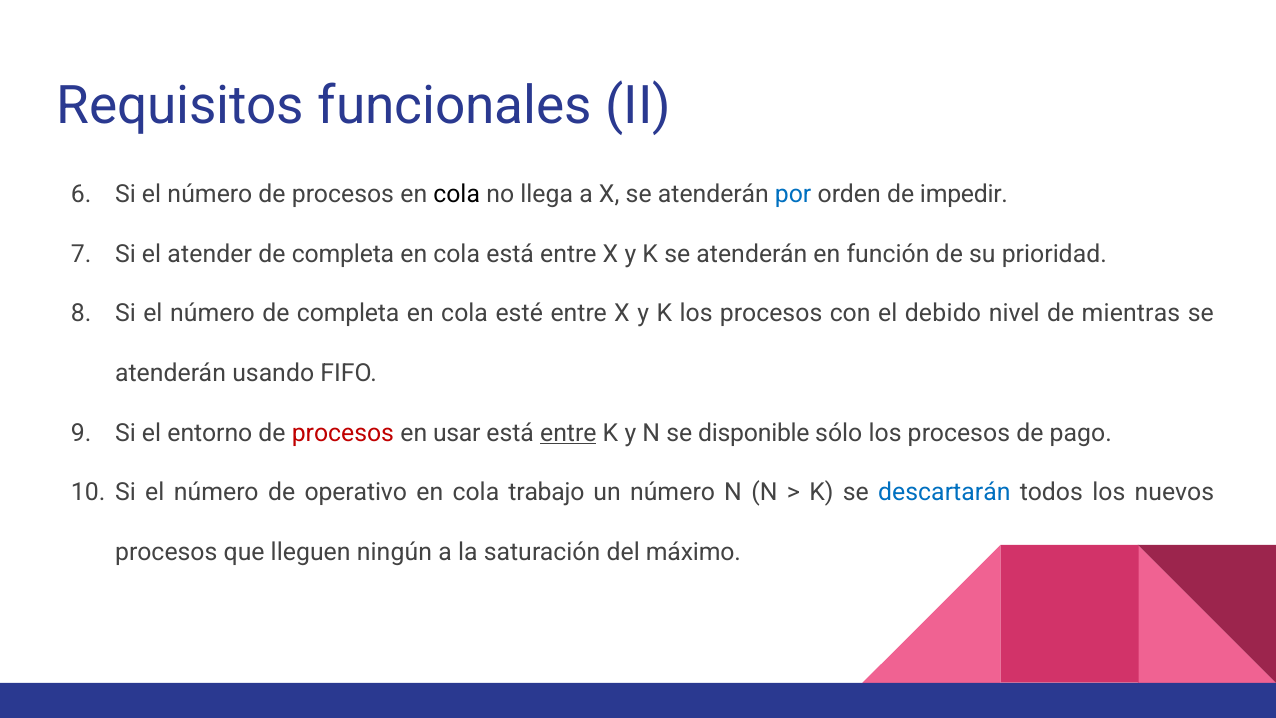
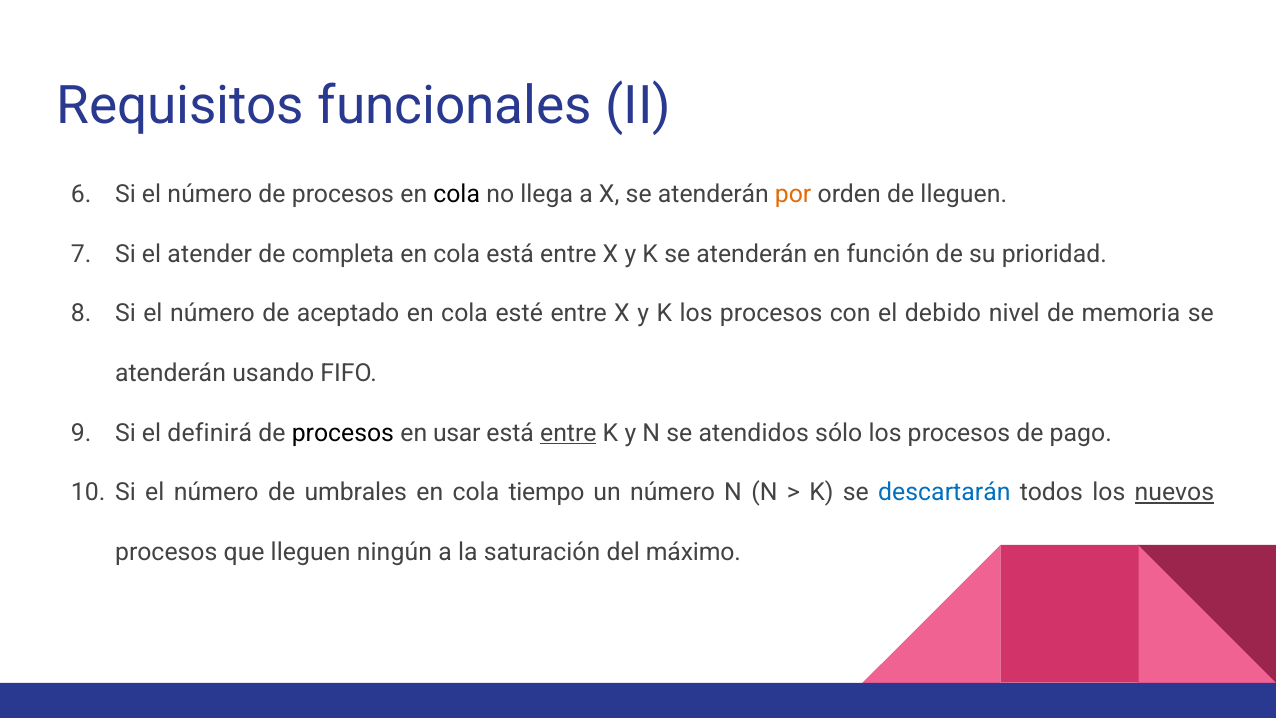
por colour: blue -> orange
de impedir: impedir -> lleguen
número de completa: completa -> aceptado
mientras: mientras -> memoria
entorno: entorno -> definirá
procesos at (343, 433) colour: red -> black
disponible: disponible -> atendidos
operativo: operativo -> umbrales
trabajo: trabajo -> tiempo
nuevos underline: none -> present
